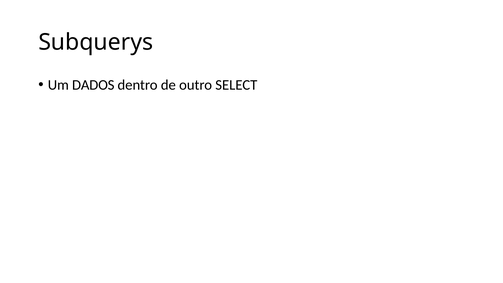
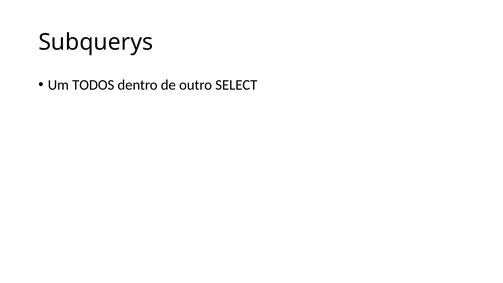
DADOS: DADOS -> TODOS
